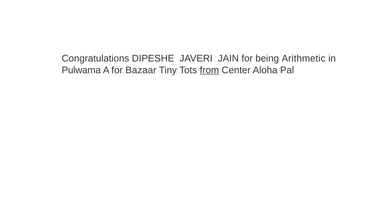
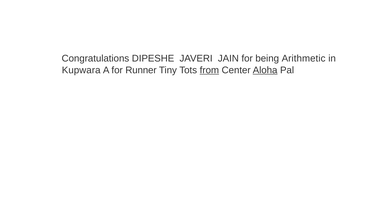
Pulwama: Pulwama -> Kupwara
Bazaar: Bazaar -> Runner
Aloha underline: none -> present
